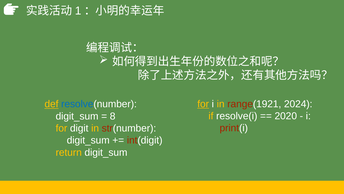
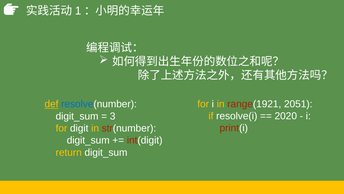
for at (203, 104) underline: present -> none
2024: 2024 -> 2051
8: 8 -> 3
